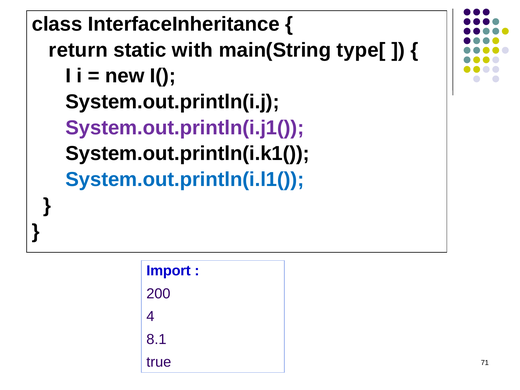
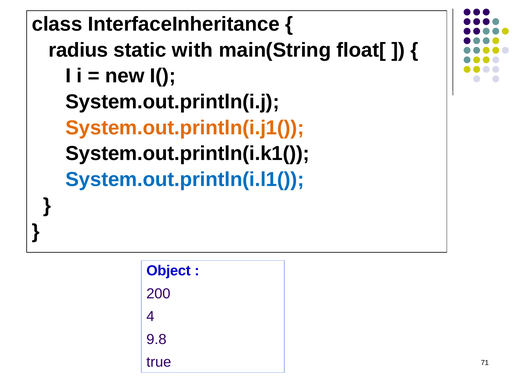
return: return -> radius
type[: type[ -> float[
System.out.println(i.j1( colour: purple -> orange
Import: Import -> Object
8.1: 8.1 -> 9.8
